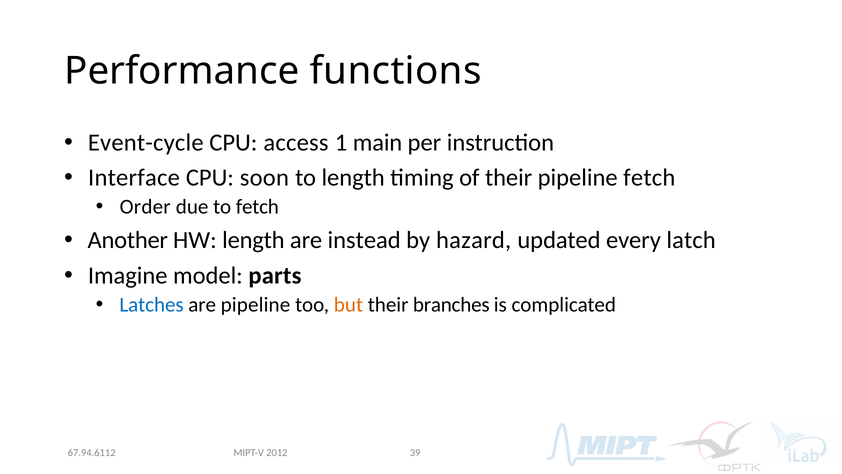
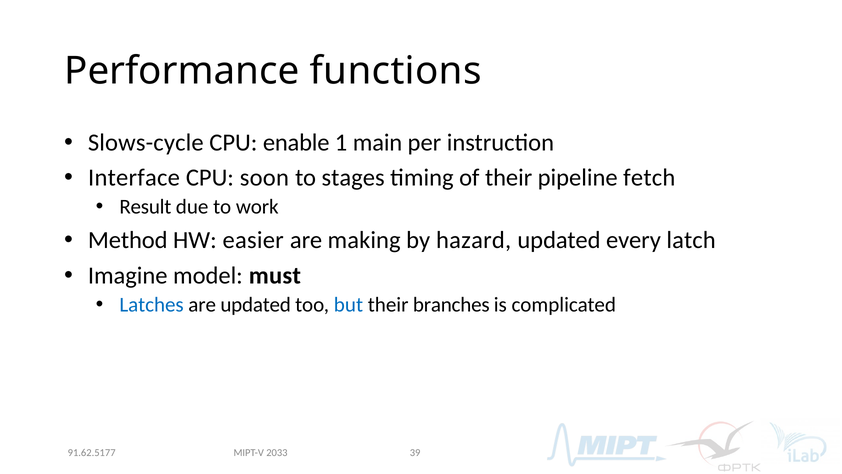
Event-cycle: Event-cycle -> Slows-cycle
access: access -> enable
to length: length -> stages
Order: Order -> Result
to fetch: fetch -> work
Another: Another -> Method
HW length: length -> easier
instead: instead -> making
parts: parts -> must
are pipeline: pipeline -> updated
but colour: orange -> blue
67.94.6112: 67.94.6112 -> 91.62.5177
2012: 2012 -> 2033
